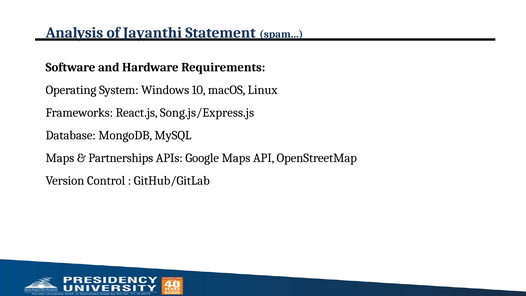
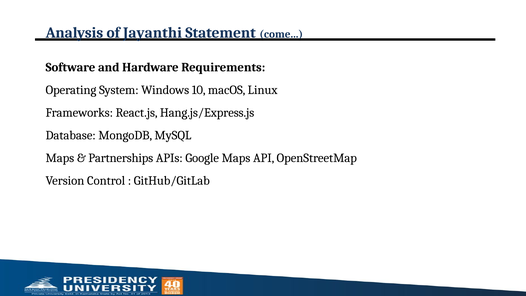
spam: spam -> come
Song.js/Express.js: Song.js/Express.js -> Hang.js/Express.js
